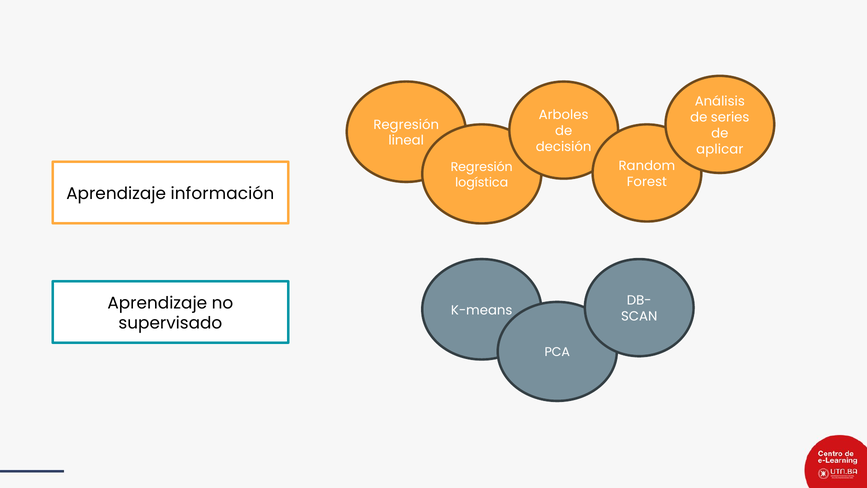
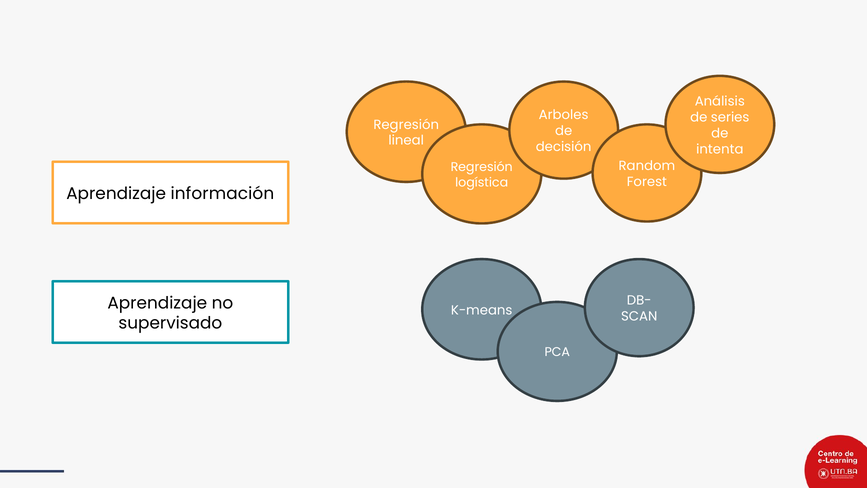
aplicar: aplicar -> intenta
